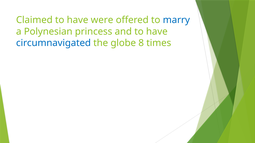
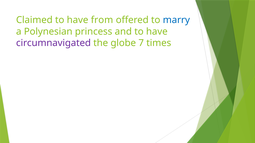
were: were -> from
circumnavigated colour: blue -> purple
8: 8 -> 7
